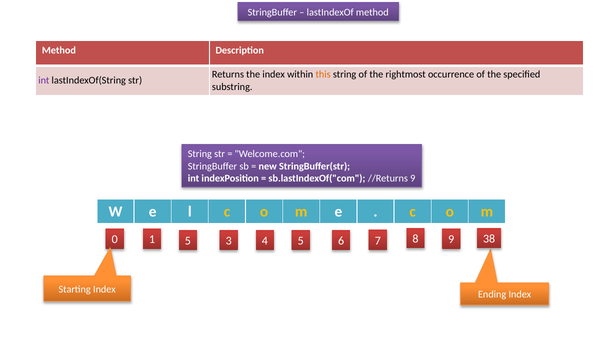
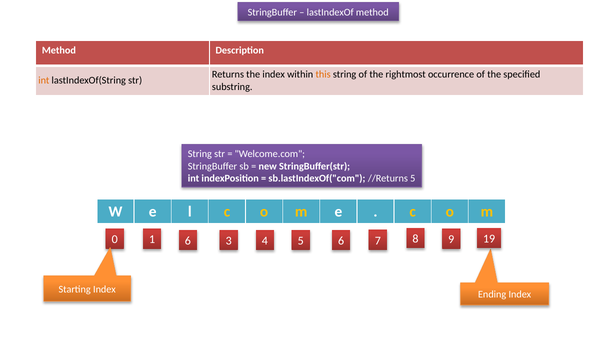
int at (44, 81) colour: purple -> orange
//Returns 9: 9 -> 5
38: 38 -> 19
0 5: 5 -> 6
